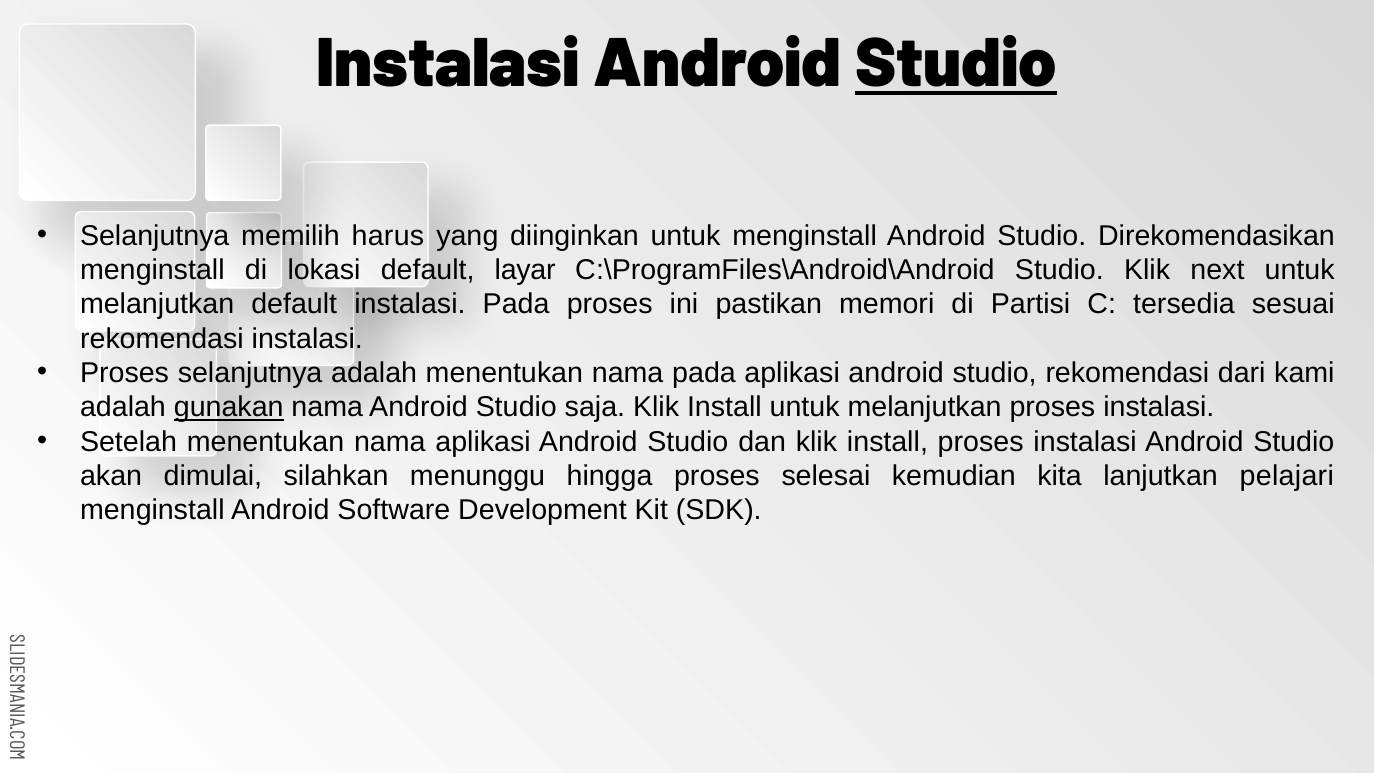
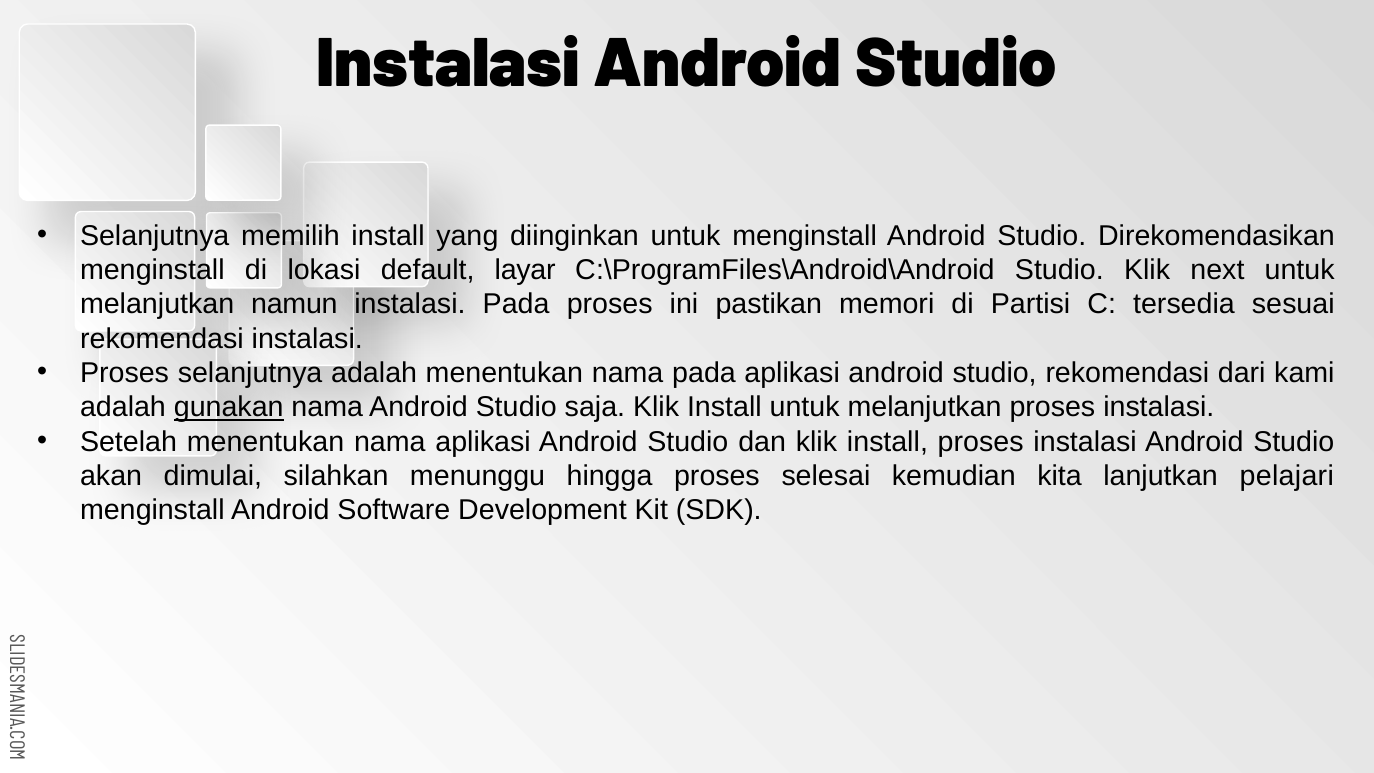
Studio at (956, 63) underline: present -> none
memilih harus: harus -> install
melanjutkan default: default -> namun
